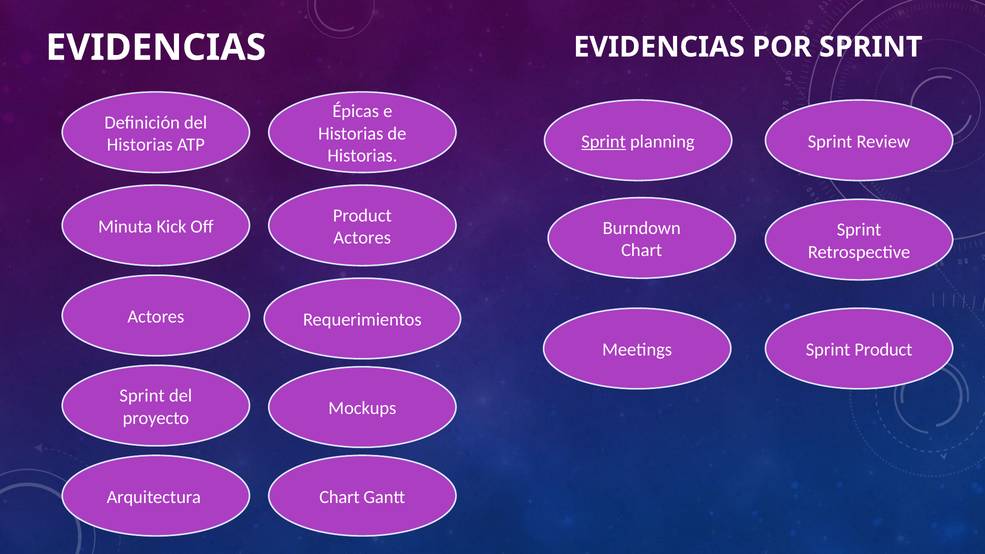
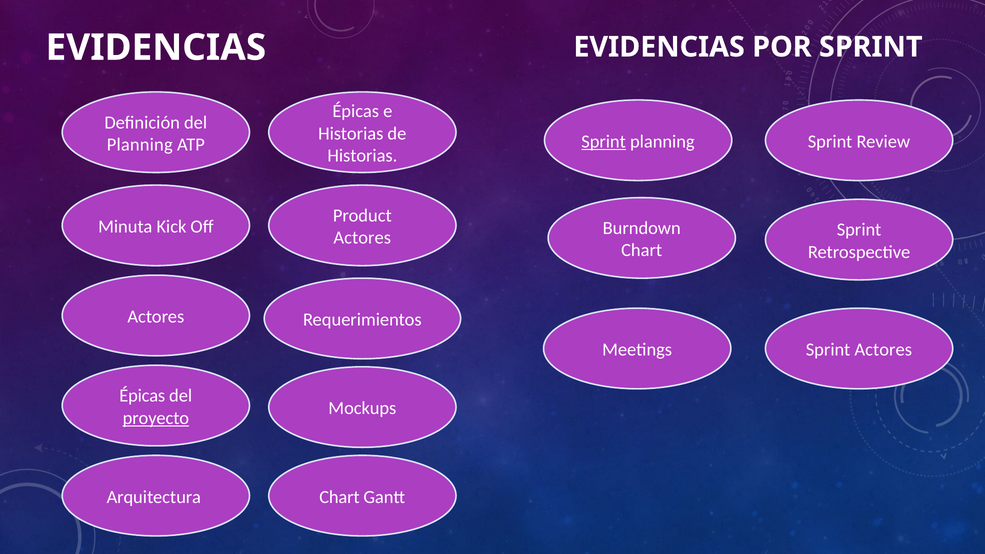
Historias at (140, 145): Historias -> Planning
Sprint Product: Product -> Actores
Sprint at (142, 396): Sprint -> Épicas
proyecto underline: none -> present
